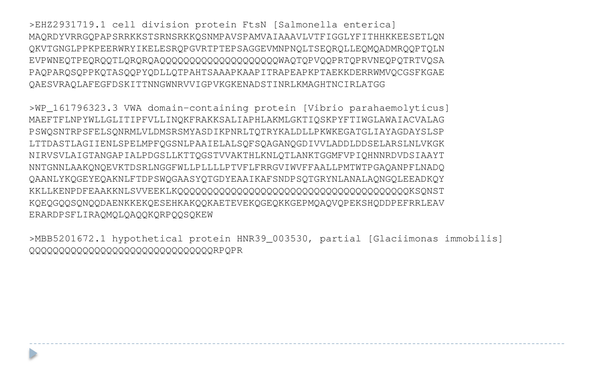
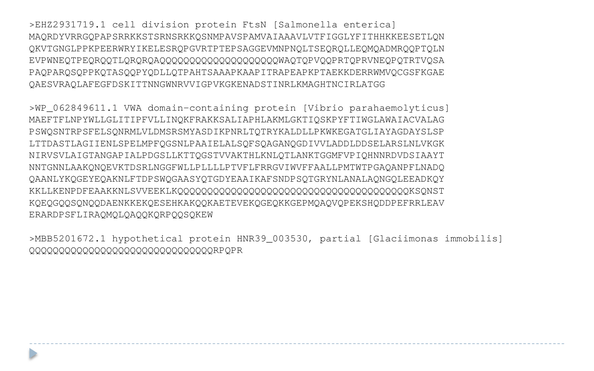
>WP_161796323.3: >WP_161796323.3 -> >WP_062849611.1
